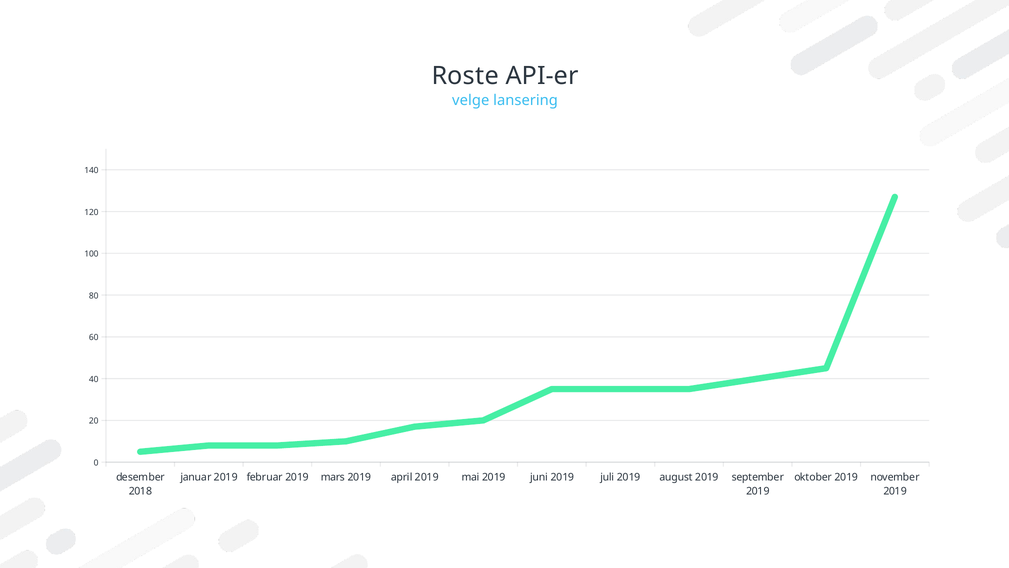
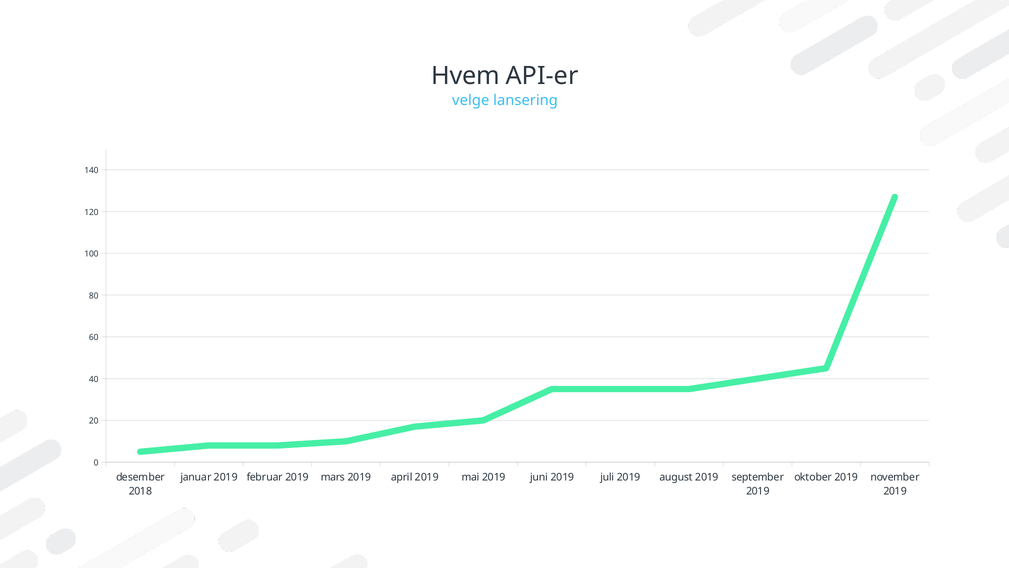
Roste: Roste -> Hvem
